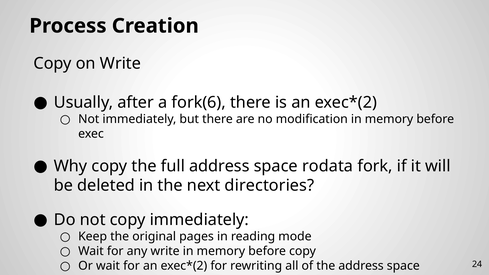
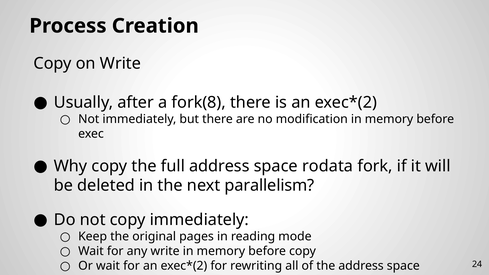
fork(6: fork(6 -> fork(8
directories: directories -> parallelism
